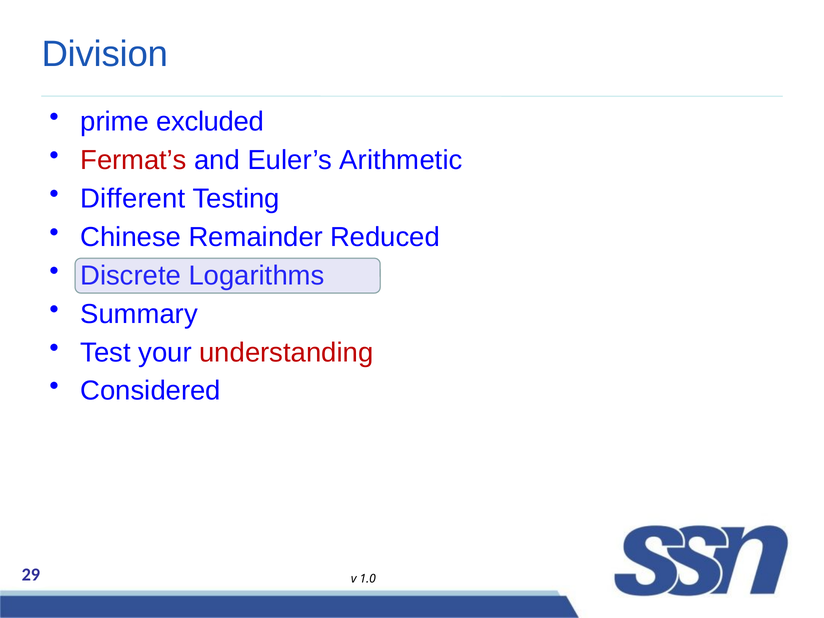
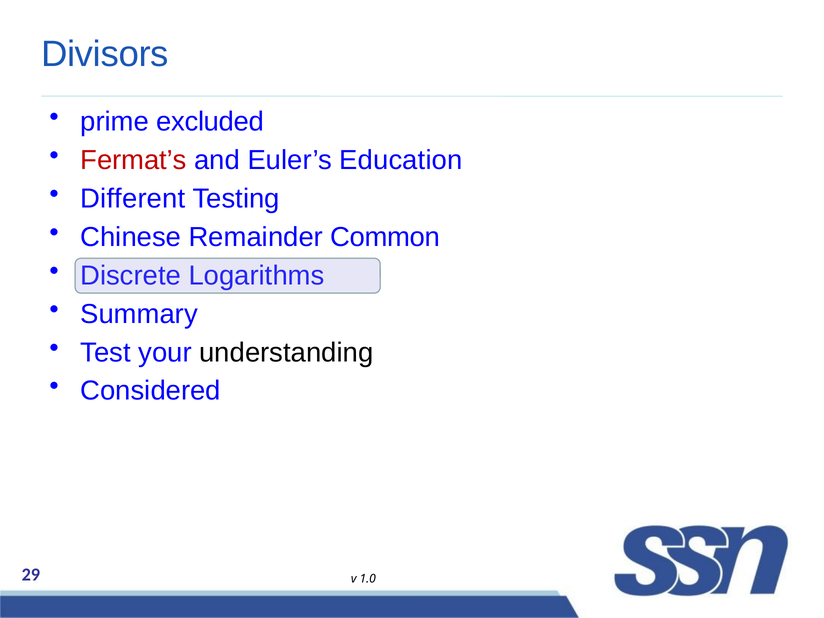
Division: Division -> Divisors
Arithmetic: Arithmetic -> Education
Reduced: Reduced -> Common
understanding colour: red -> black
